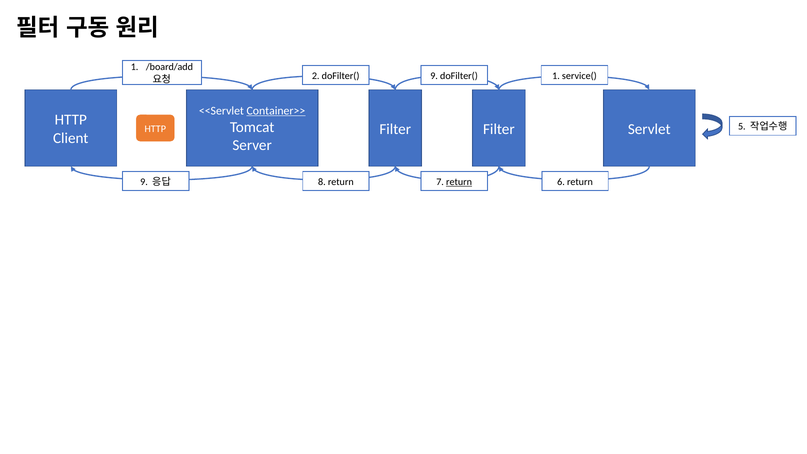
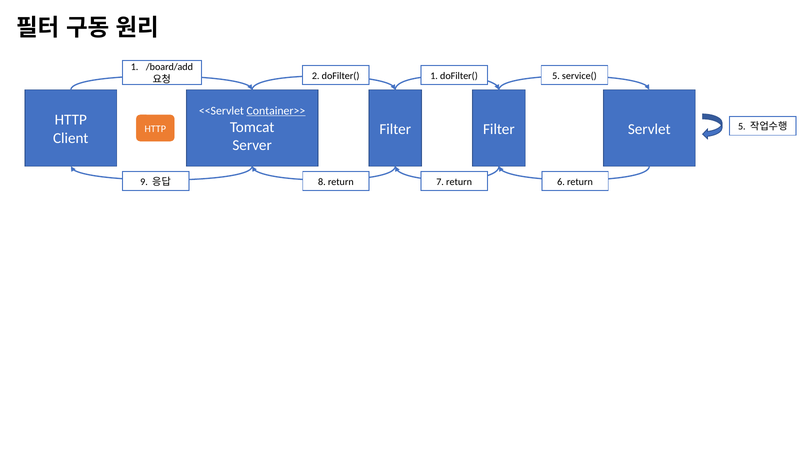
doFilter( 9: 9 -> 1
doFilter( 1: 1 -> 5
return at (459, 182) underline: present -> none
